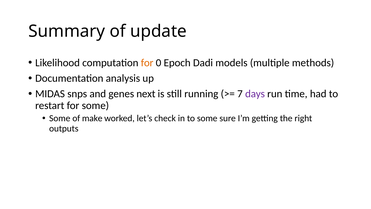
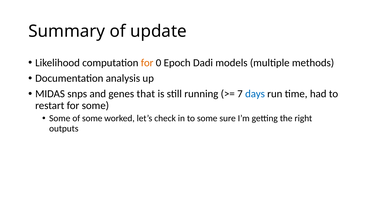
next: next -> that
days colour: purple -> blue
of make: make -> some
